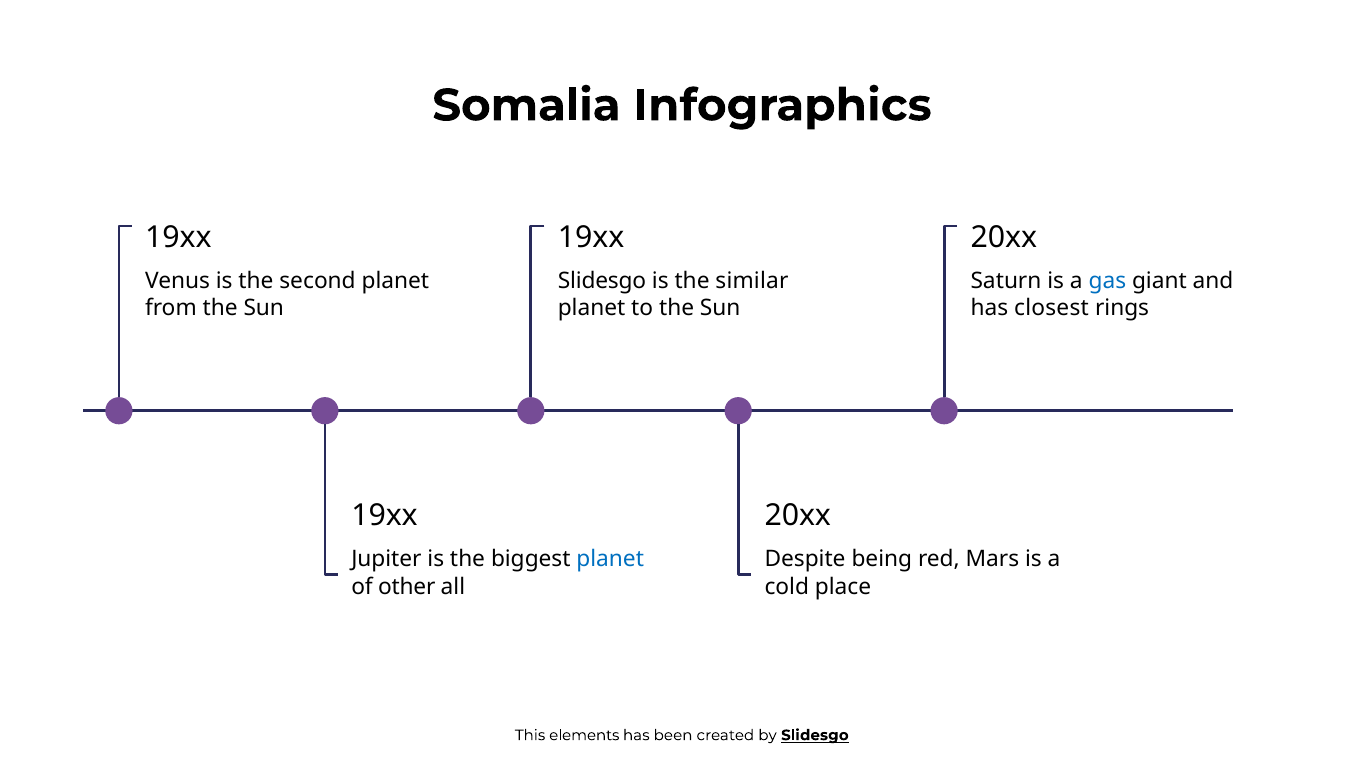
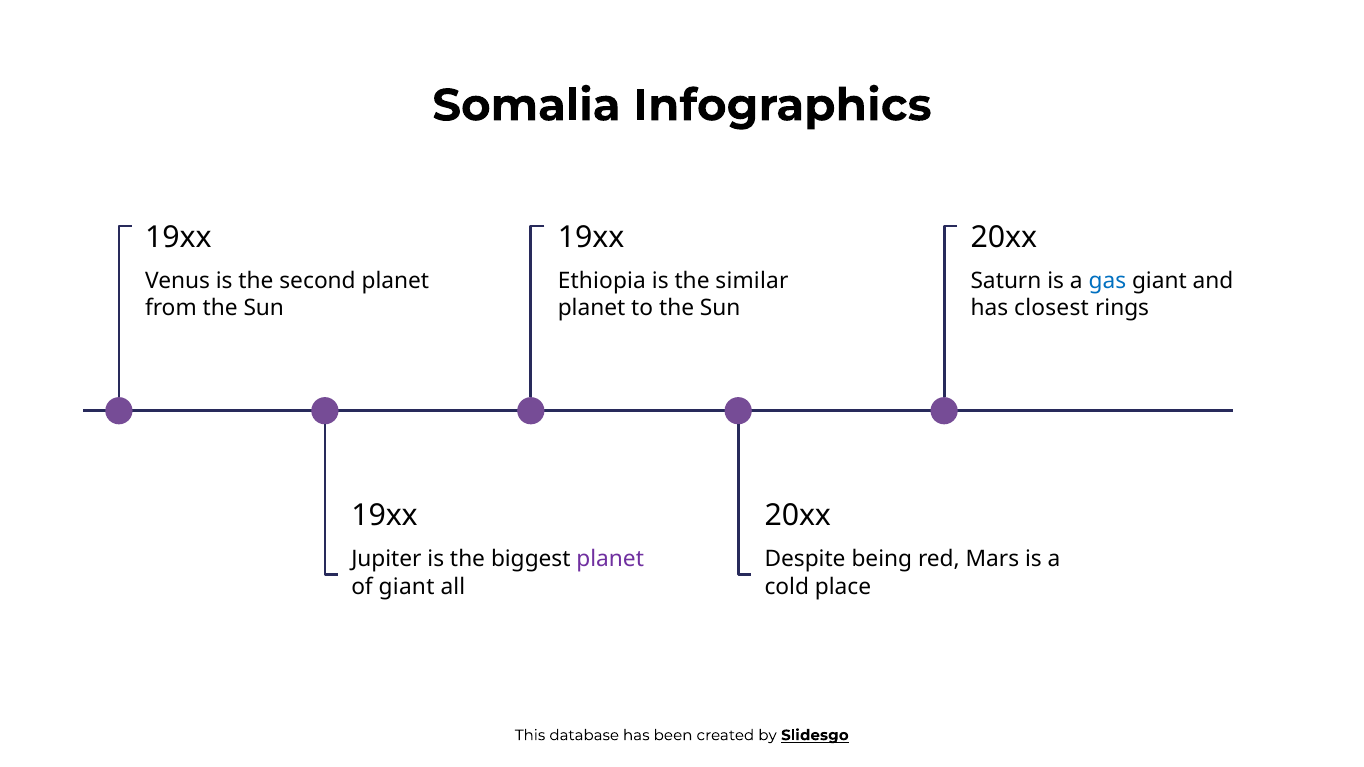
Slidesgo at (602, 281): Slidesgo -> Ethiopia
planet at (610, 560) colour: blue -> purple
of other: other -> giant
elements: elements -> database
